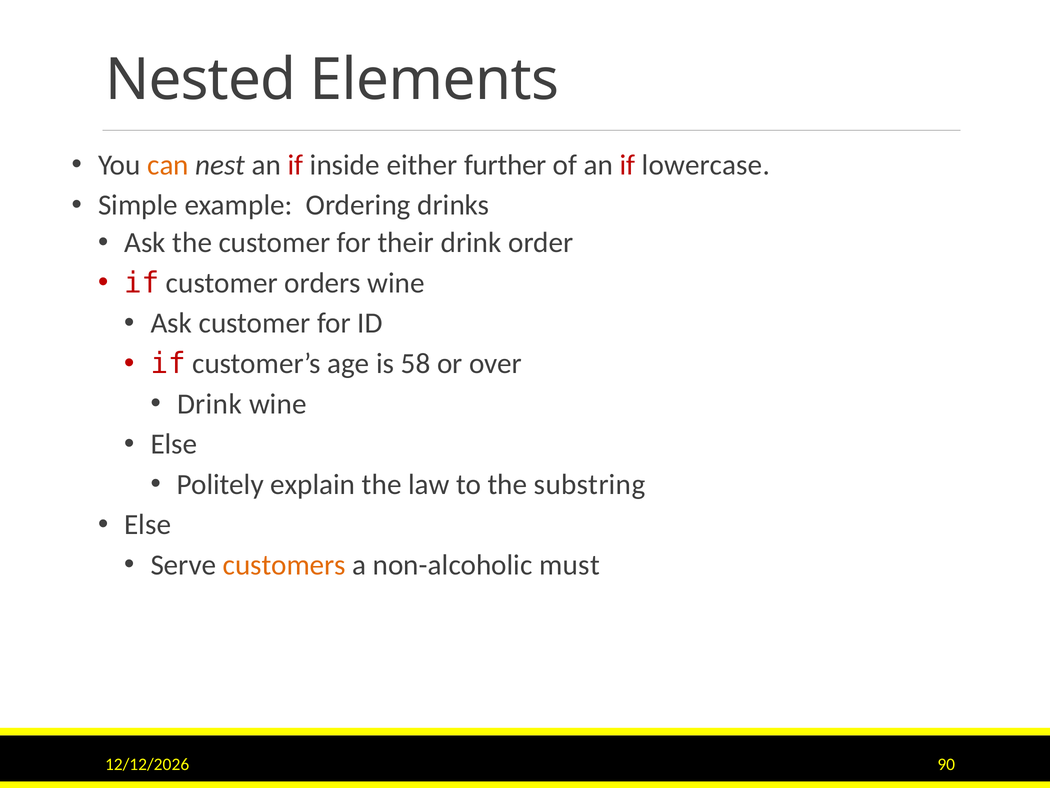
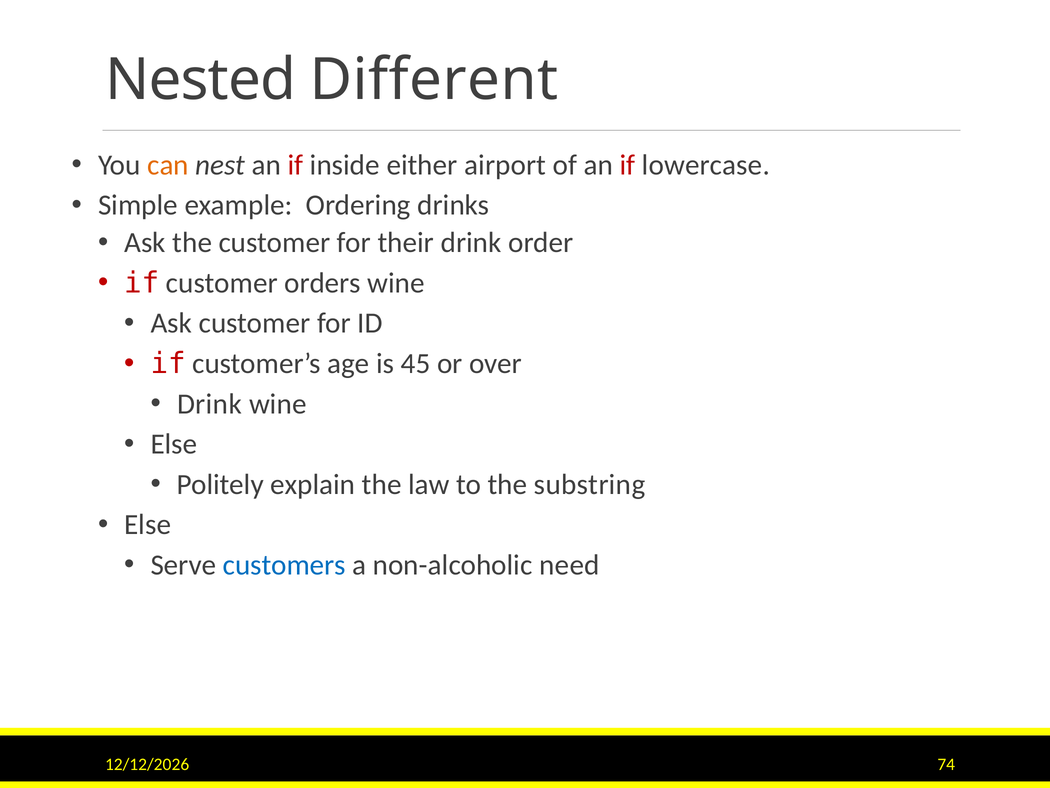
Elements: Elements -> Different
further: further -> airport
58: 58 -> 45
customers colour: orange -> blue
must: must -> need
90: 90 -> 74
